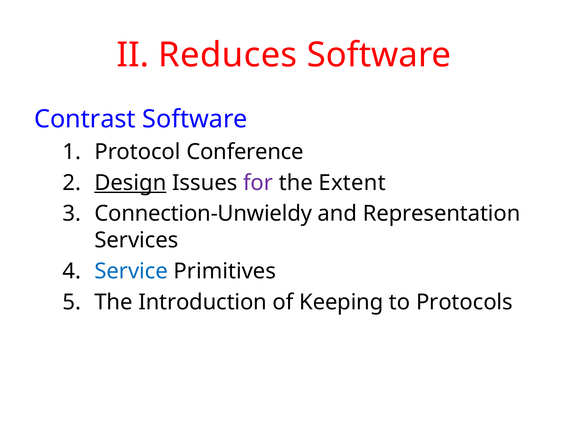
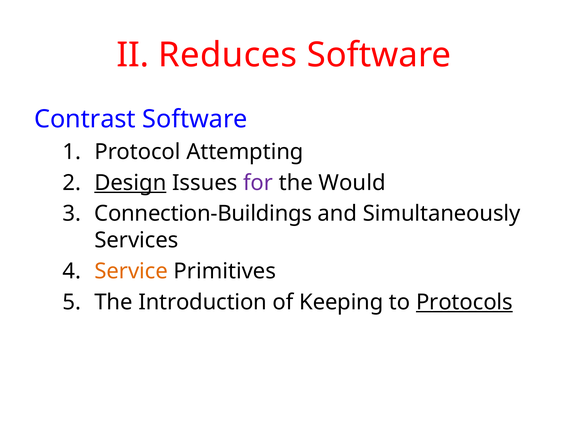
Conference: Conference -> Attempting
Extent: Extent -> Would
Connection-Unwieldy: Connection-Unwieldy -> Connection-Buildings
Representation: Representation -> Simultaneously
Service colour: blue -> orange
Protocols underline: none -> present
